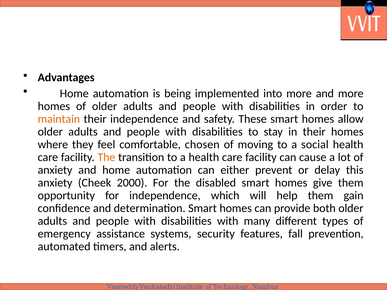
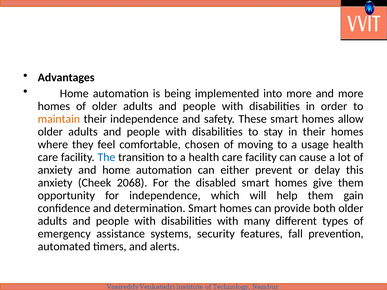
social: social -> usage
The at (106, 157) colour: orange -> blue
2000: 2000 -> 2068
